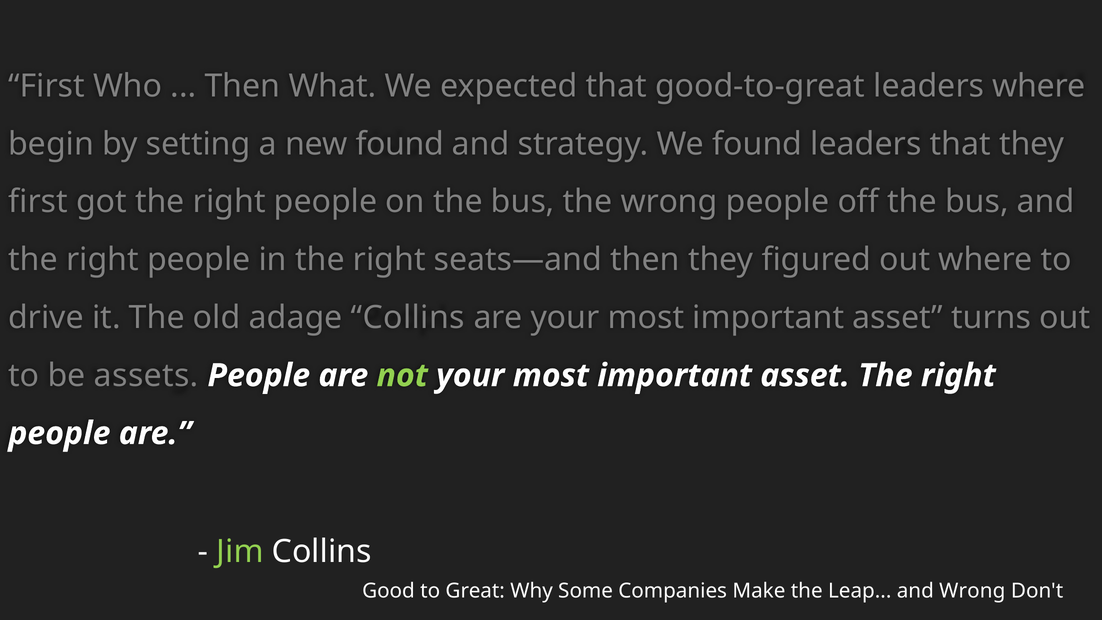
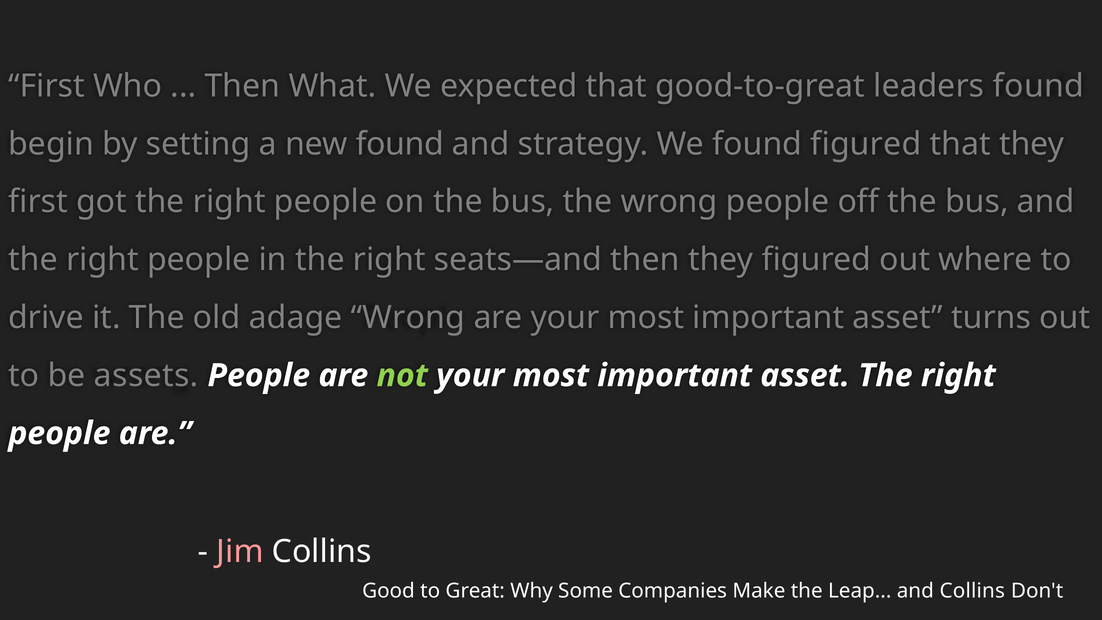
leaders where: where -> found
found leaders: leaders -> figured
adage Collins: Collins -> Wrong
Jim colour: light green -> pink
and Wrong: Wrong -> Collins
